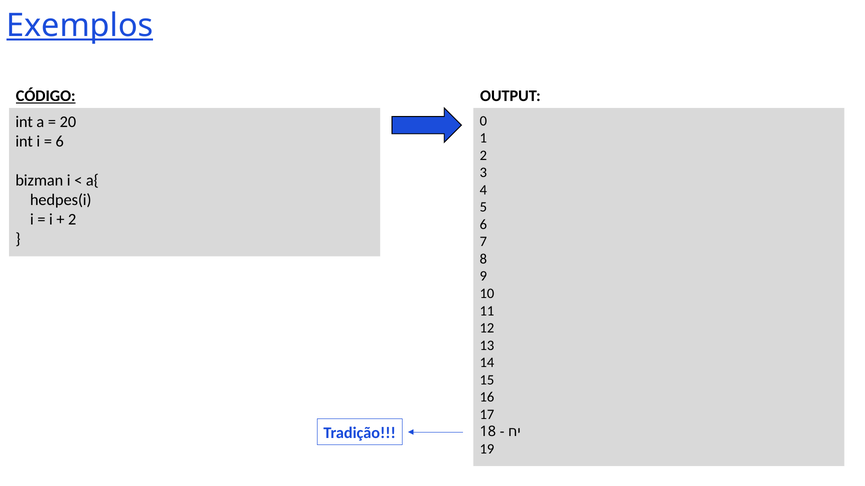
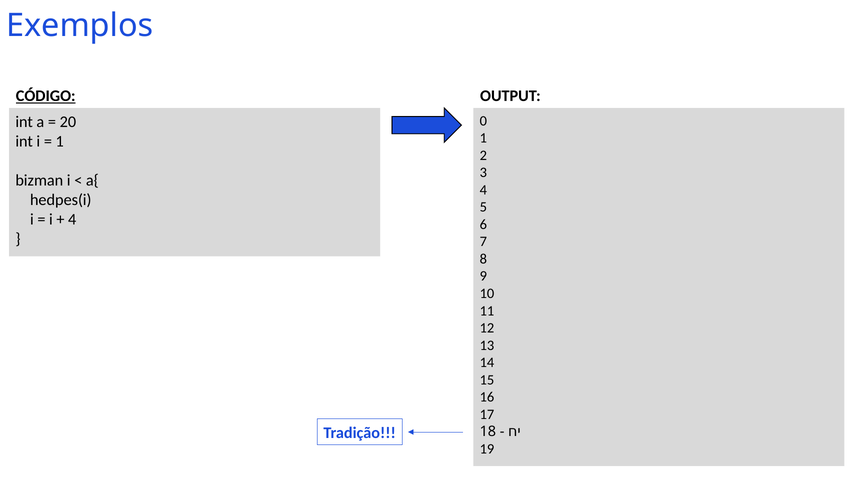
Exemplos underline: present -> none
6 at (60, 142): 6 -> 1
2 at (72, 219): 2 -> 4
